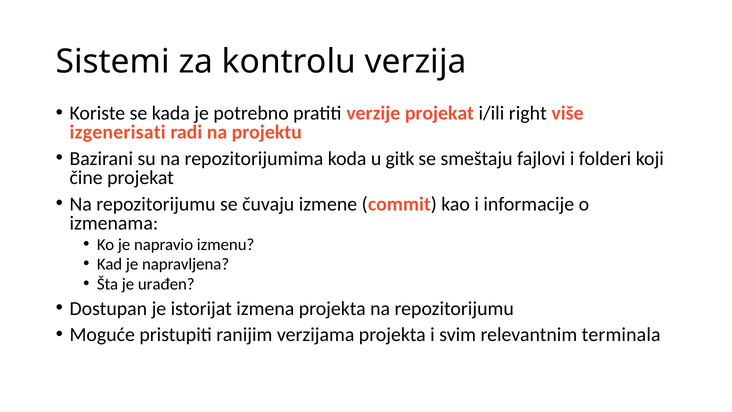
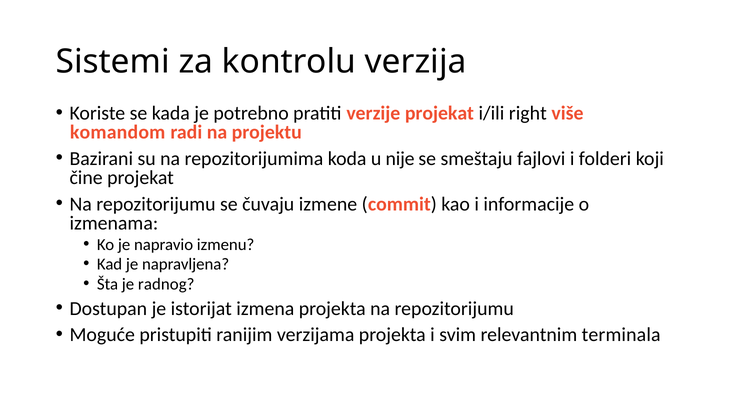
izgenerisati: izgenerisati -> komandom
gitk: gitk -> nije
urađen: urađen -> radnog
